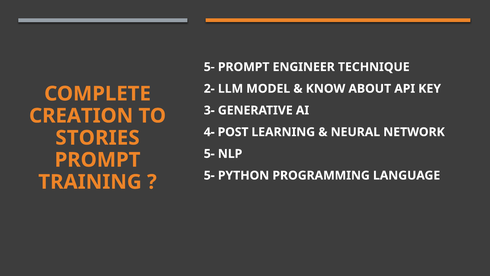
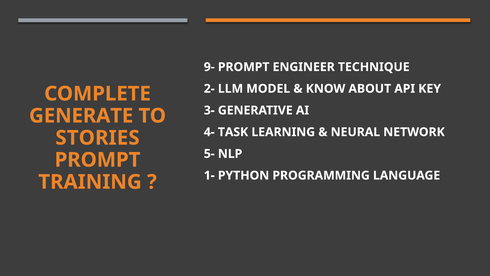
5- at (209, 67): 5- -> 9-
CREATION: CREATION -> GENERATE
POST: POST -> TASK
5- at (209, 175): 5- -> 1-
